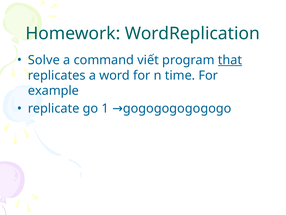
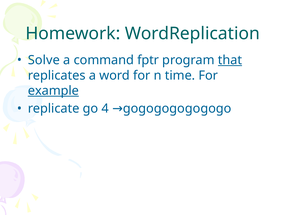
viết: viết -> fptr
example underline: none -> present
1: 1 -> 4
